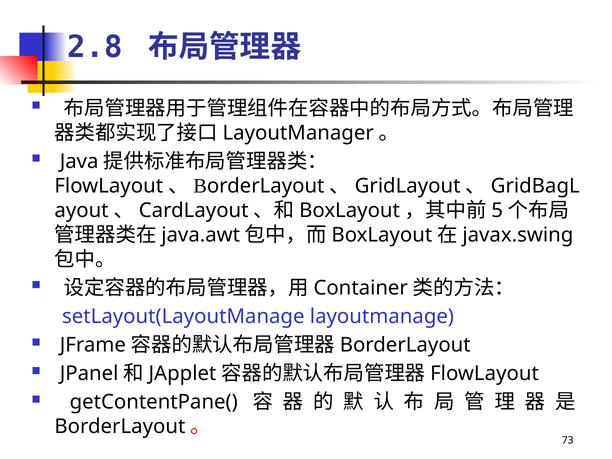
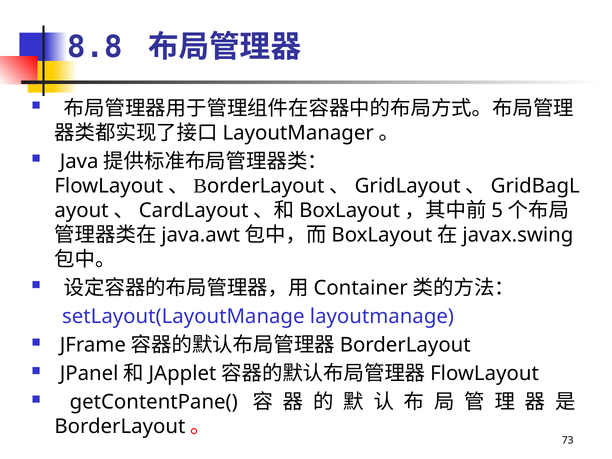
2.8: 2.8 -> 8.8
